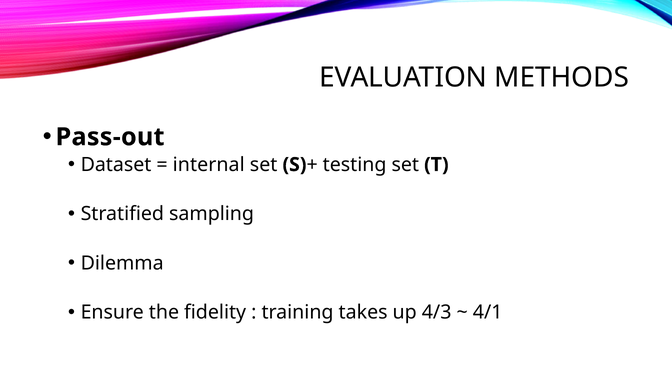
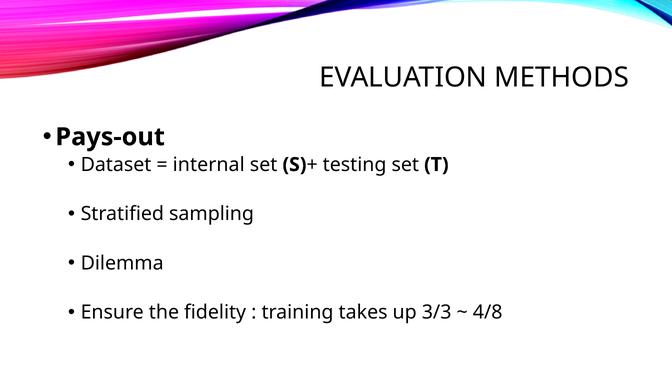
Pass-out: Pass-out -> Pays-out
4/3: 4/3 -> 3/3
4/1: 4/1 -> 4/8
